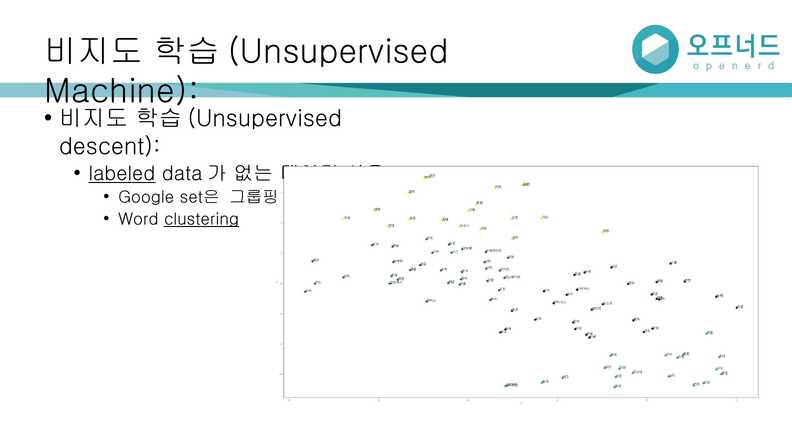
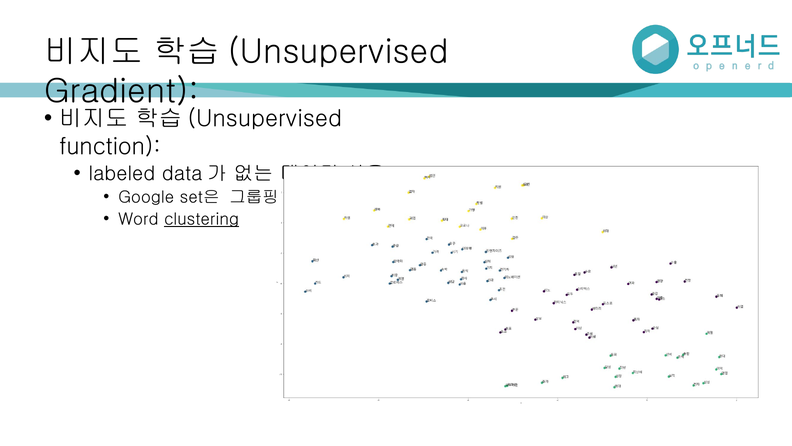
Machine: Machine -> Gradient
descent: descent -> function
labeled underline: present -> none
